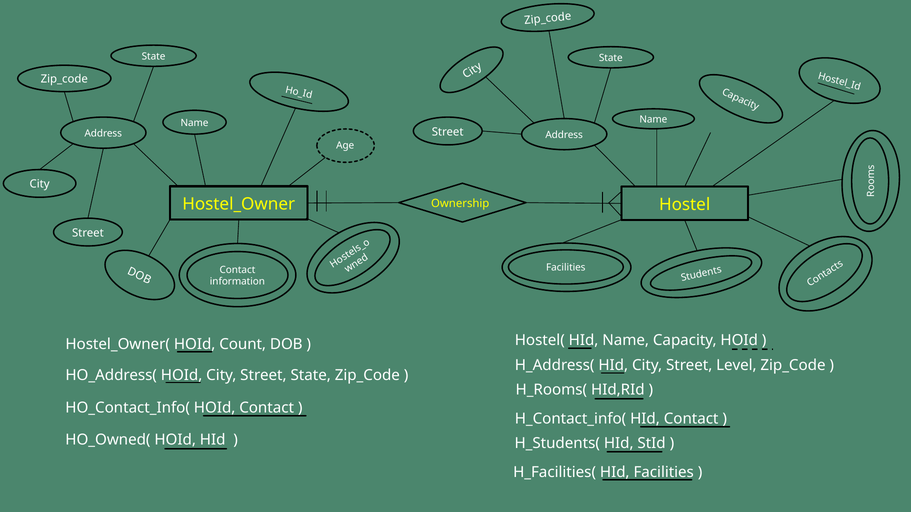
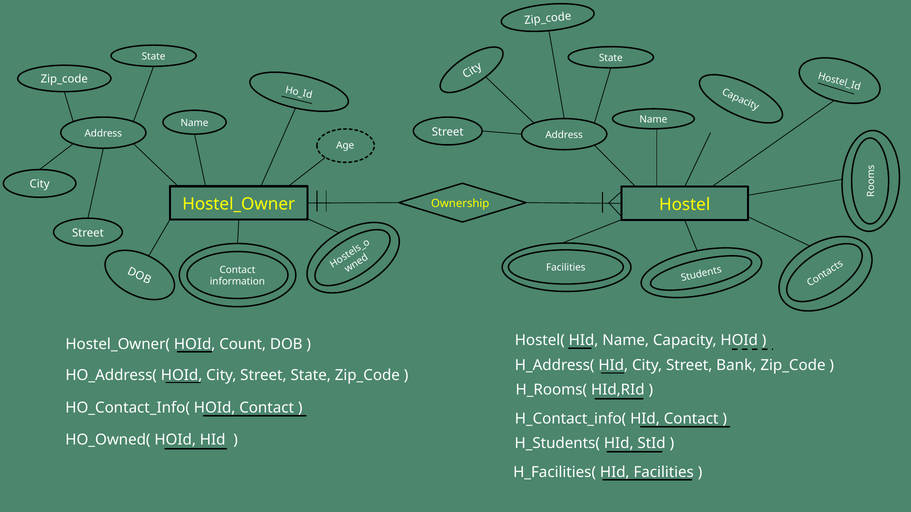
Level: Level -> Bank
